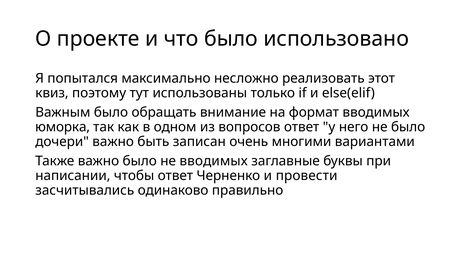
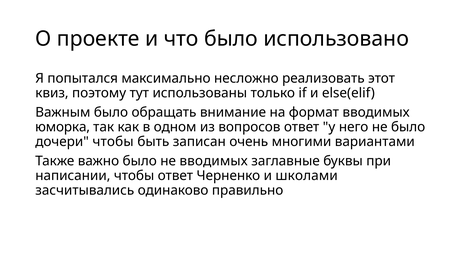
дочери важно: важно -> чтобы
провести: провести -> школами
